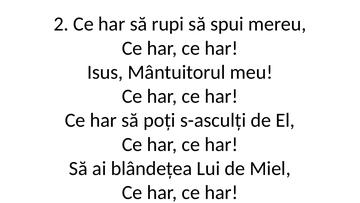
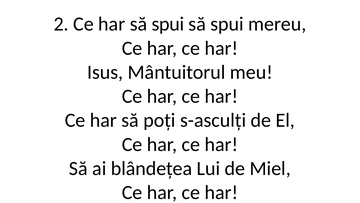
har să rupi: rupi -> spui
